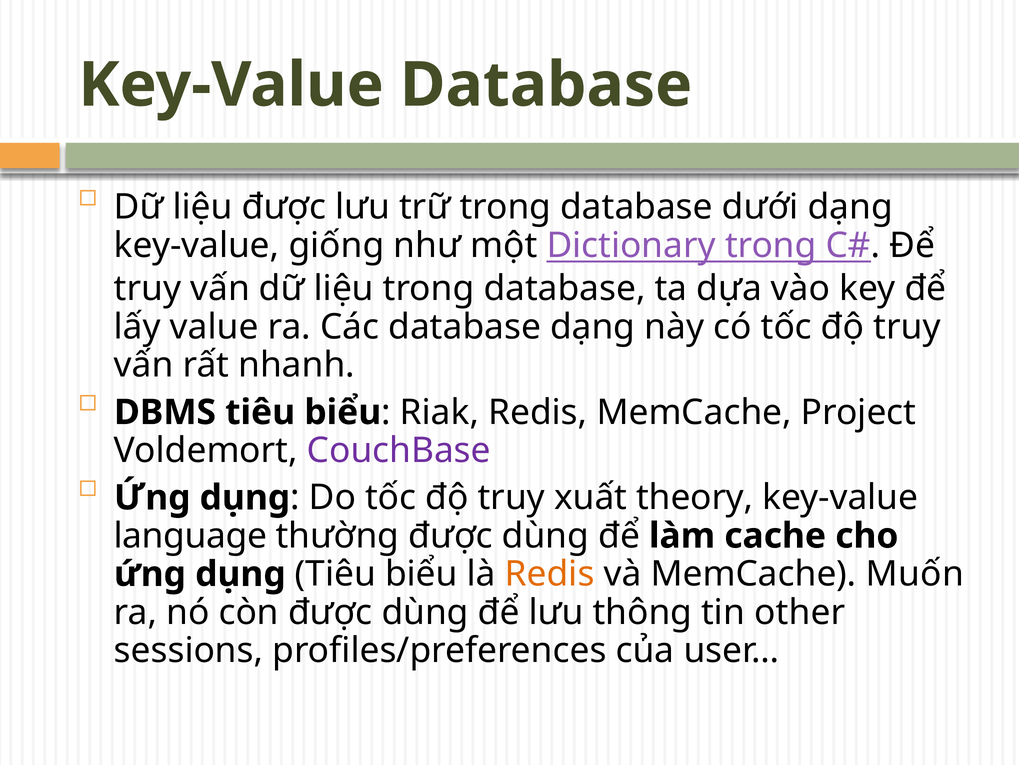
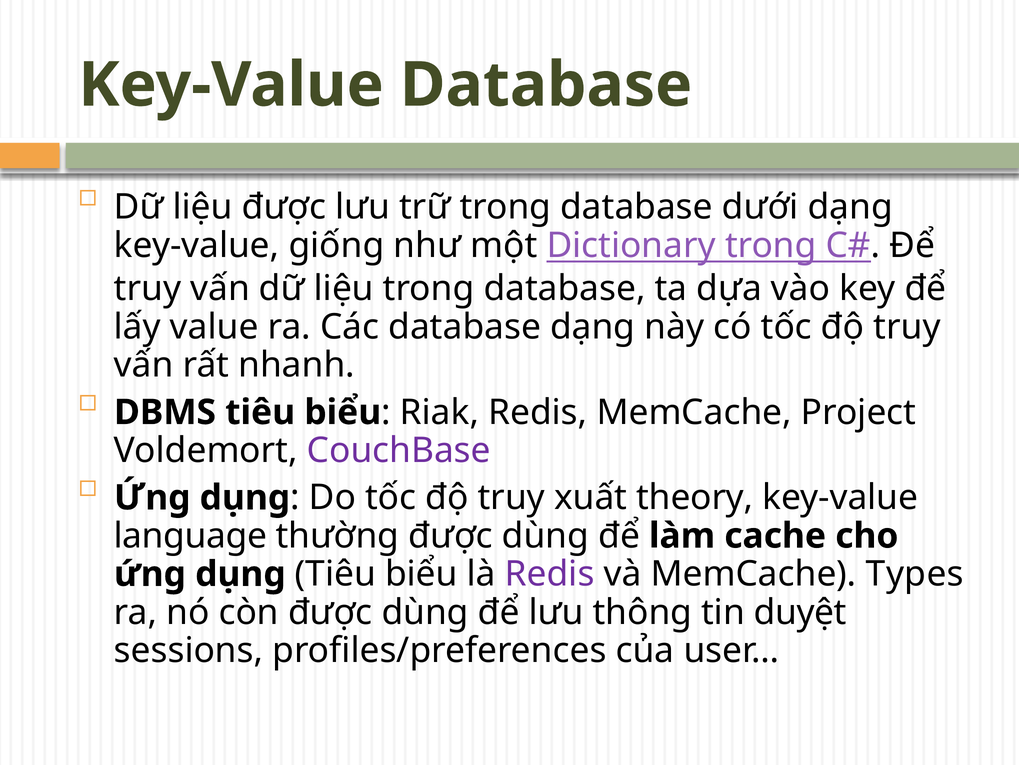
Redis at (550, 574) colour: orange -> purple
Muốn: Muốn -> Types
other: other -> duyệt
